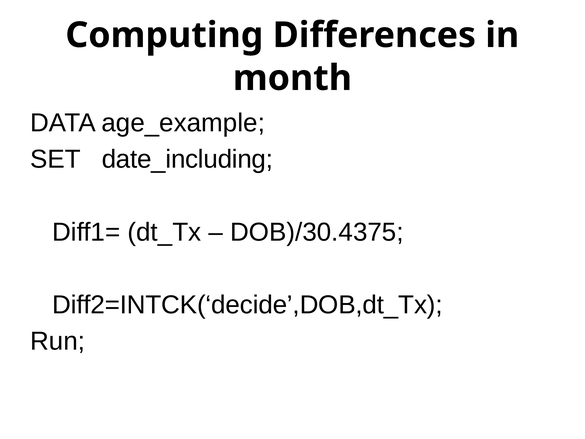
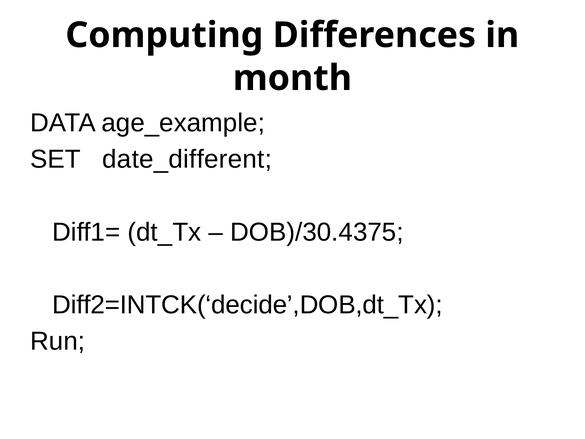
date_including: date_including -> date_different
